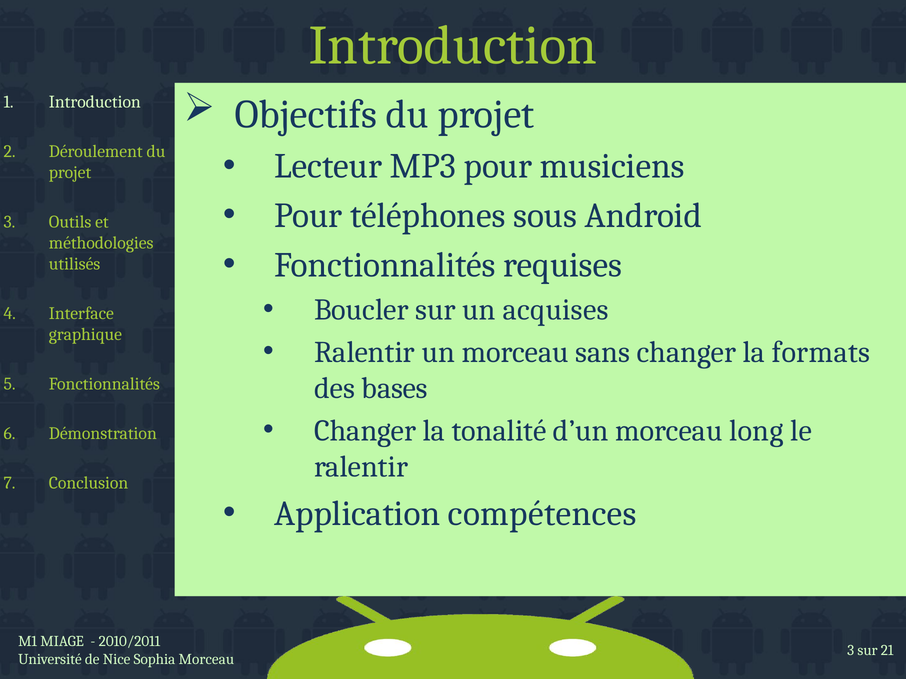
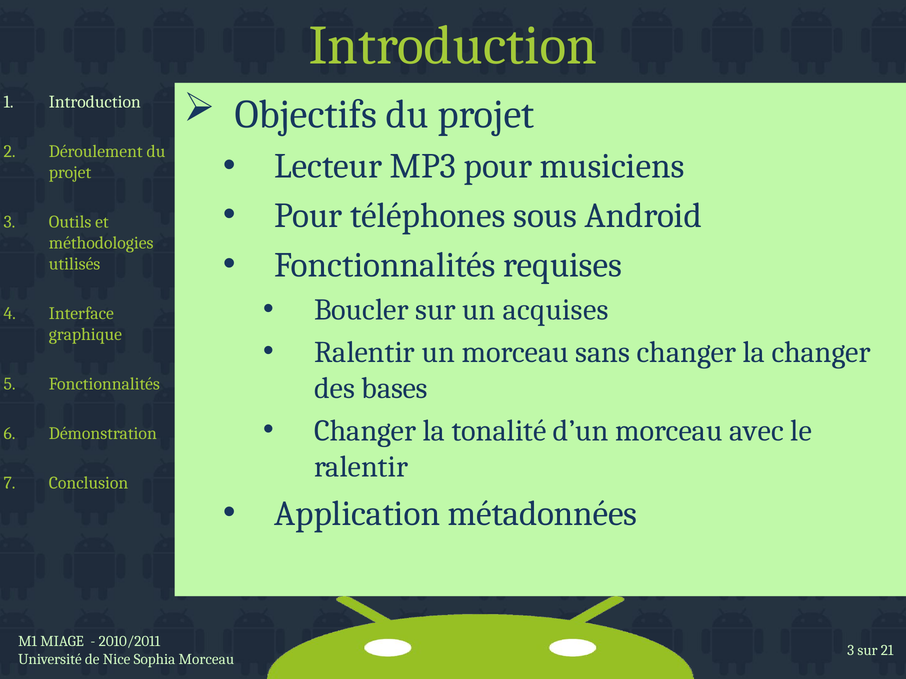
la formats: formats -> changer
long: long -> avec
compétences: compétences -> métadonnées
